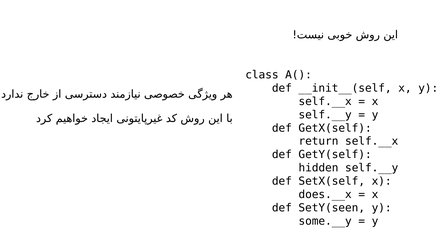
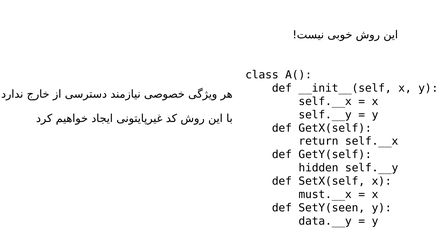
does.__x: does.__x -> must.__x
some.__y: some.__y -> data.__y
